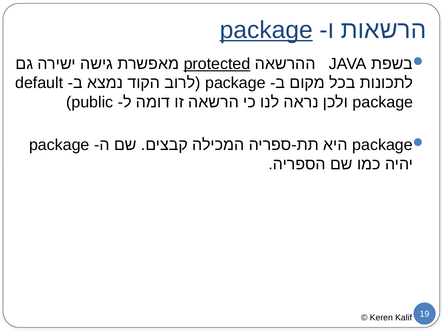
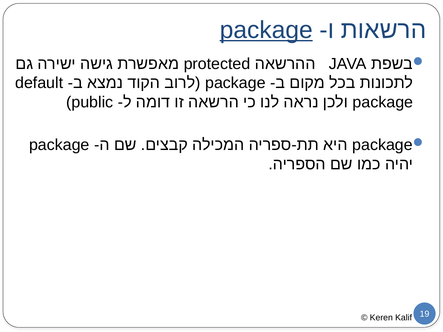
protected underline: present -> none
